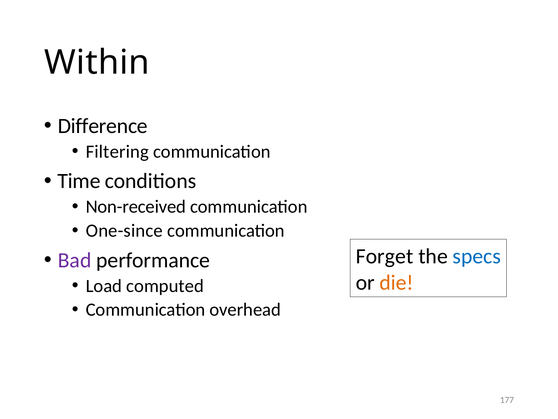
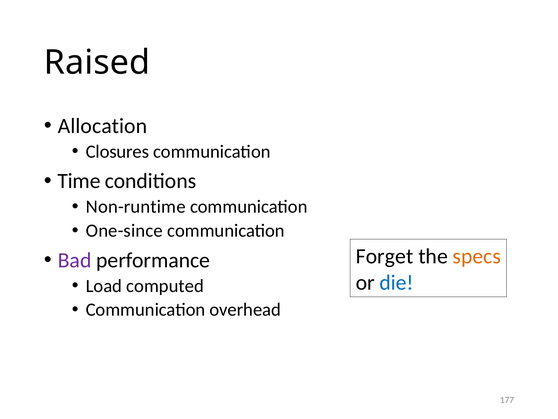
Within: Within -> Raised
Difference: Difference -> Allocation
Filtering: Filtering -> Closures
Non-received: Non-received -> Non-runtime
specs colour: blue -> orange
die colour: orange -> blue
